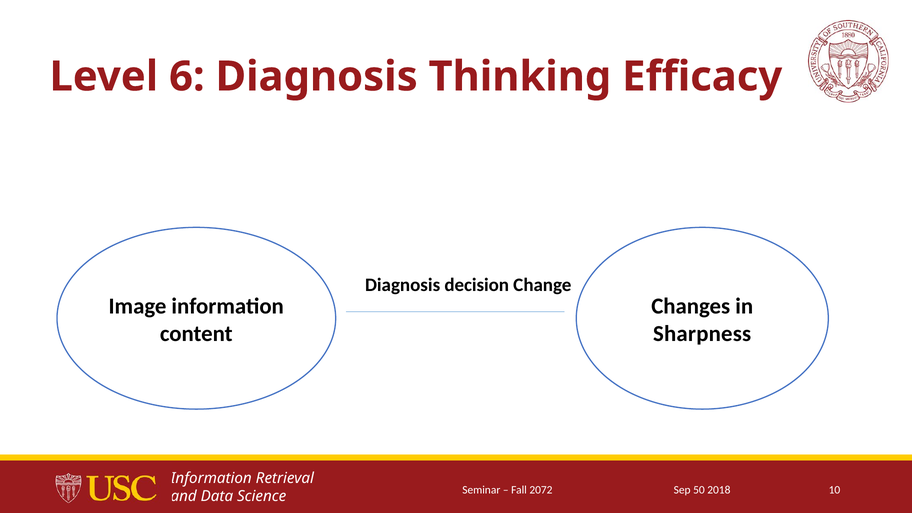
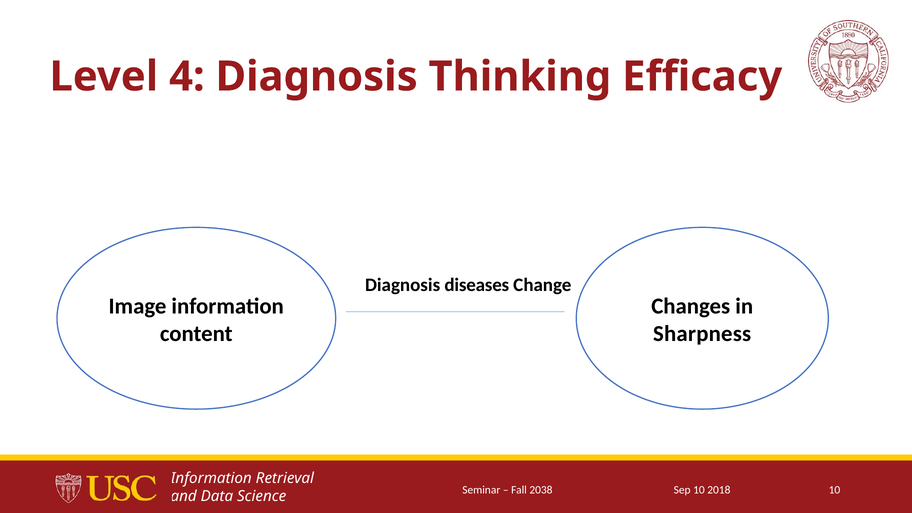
6: 6 -> 4
decision: decision -> diseases
2072: 2072 -> 2038
Sep 50: 50 -> 10
